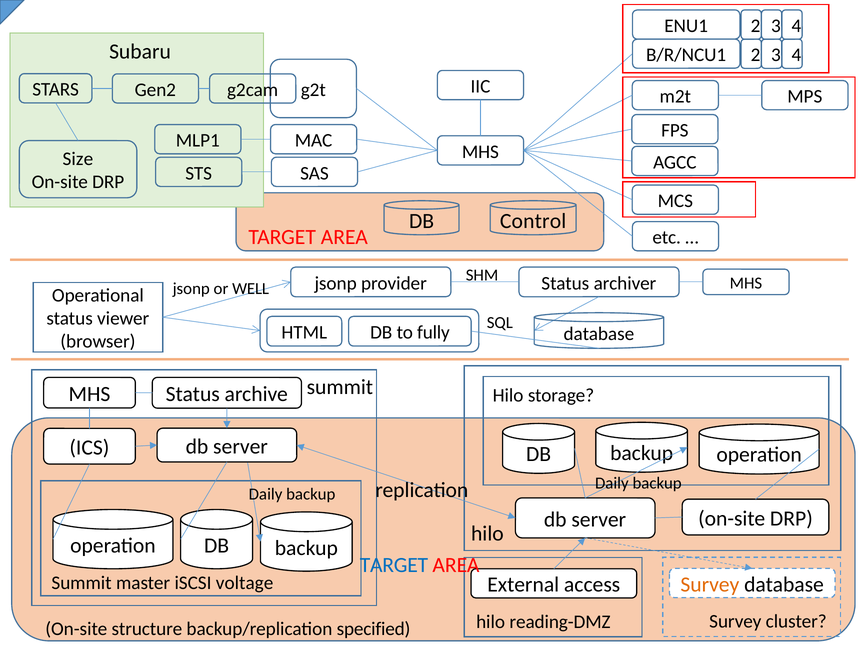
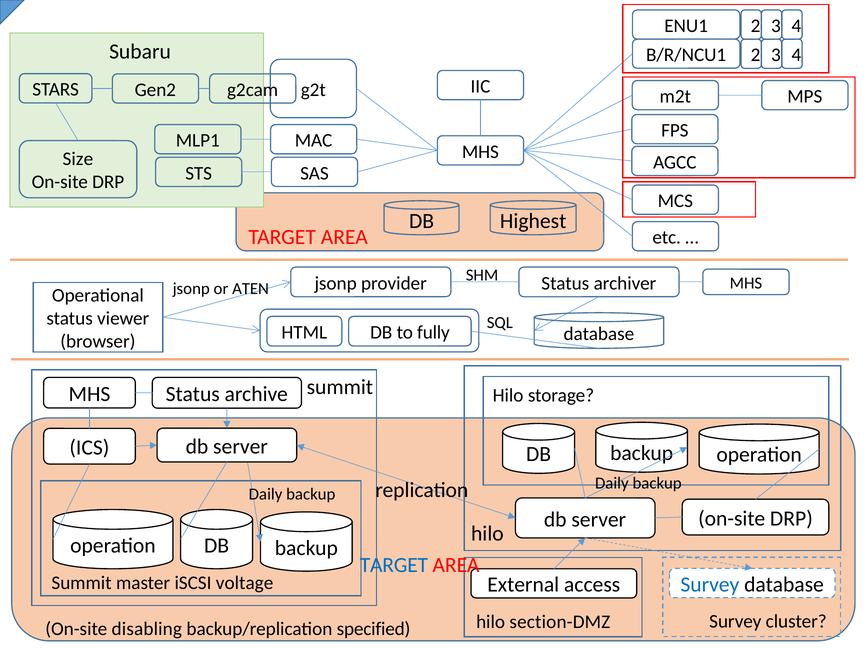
Control: Control -> Highest
WELL: WELL -> ATEN
Survey at (710, 584) colour: orange -> blue
reading-DMZ: reading-DMZ -> section-DMZ
structure: structure -> disabling
